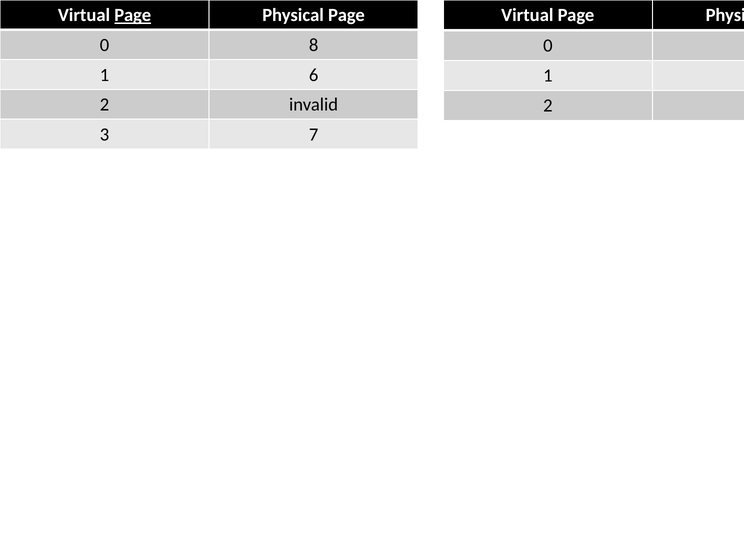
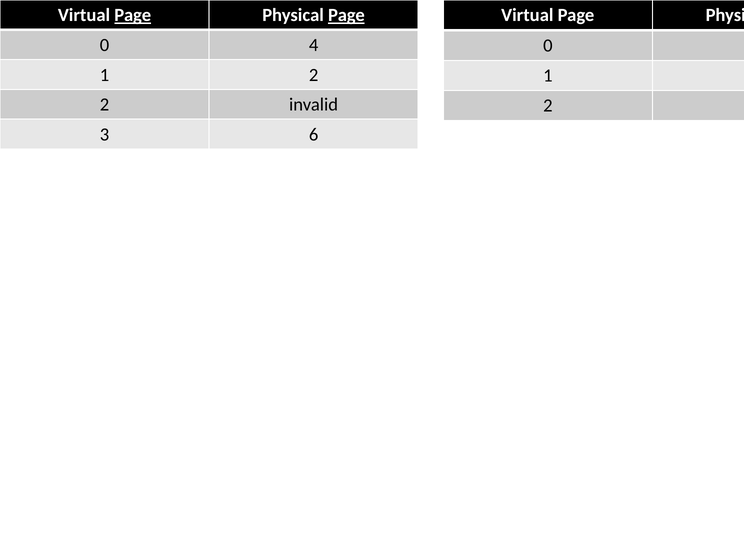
Page at (346, 15) underline: none -> present
8: 8 -> 4
1 6: 6 -> 2
7: 7 -> 6
